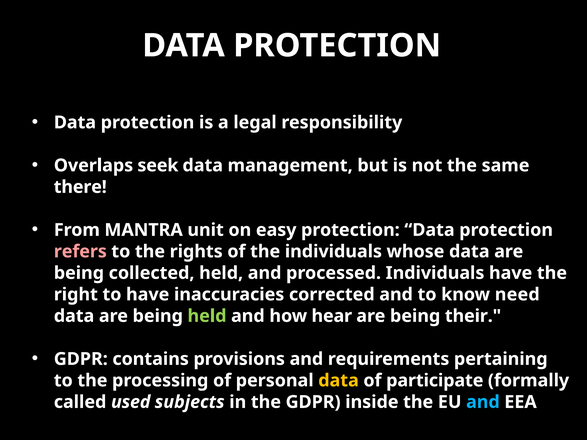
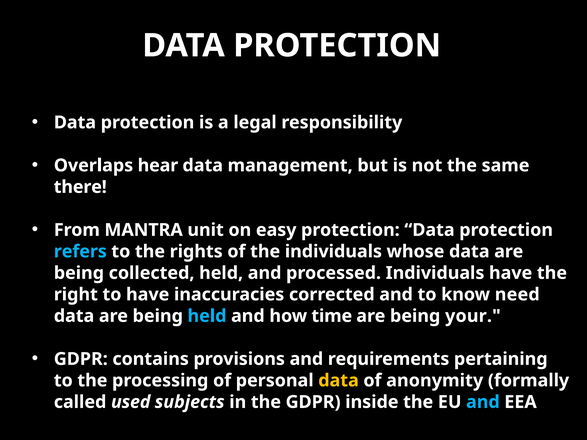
seek: seek -> hear
refers colour: pink -> light blue
held at (207, 316) colour: light green -> light blue
hear: hear -> time
their: their -> your
participate: participate -> anonymity
